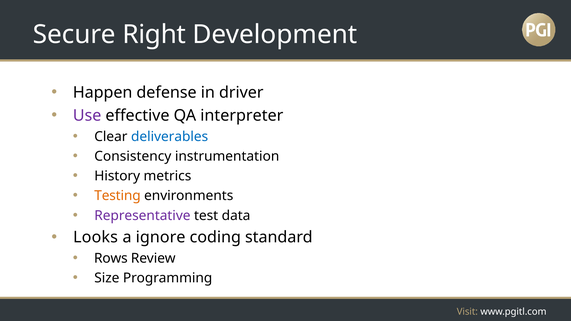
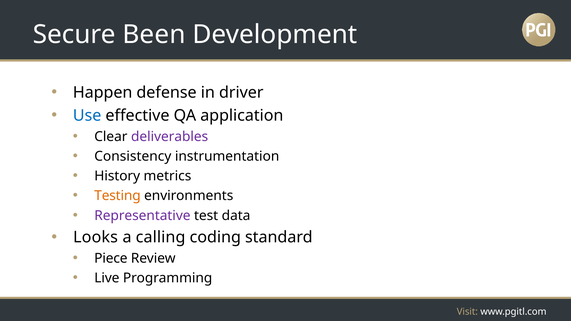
Right: Right -> Been
Use colour: purple -> blue
interpreter: interpreter -> application
deliverables colour: blue -> purple
ignore: ignore -> calling
Rows: Rows -> Piece
Size: Size -> Live
